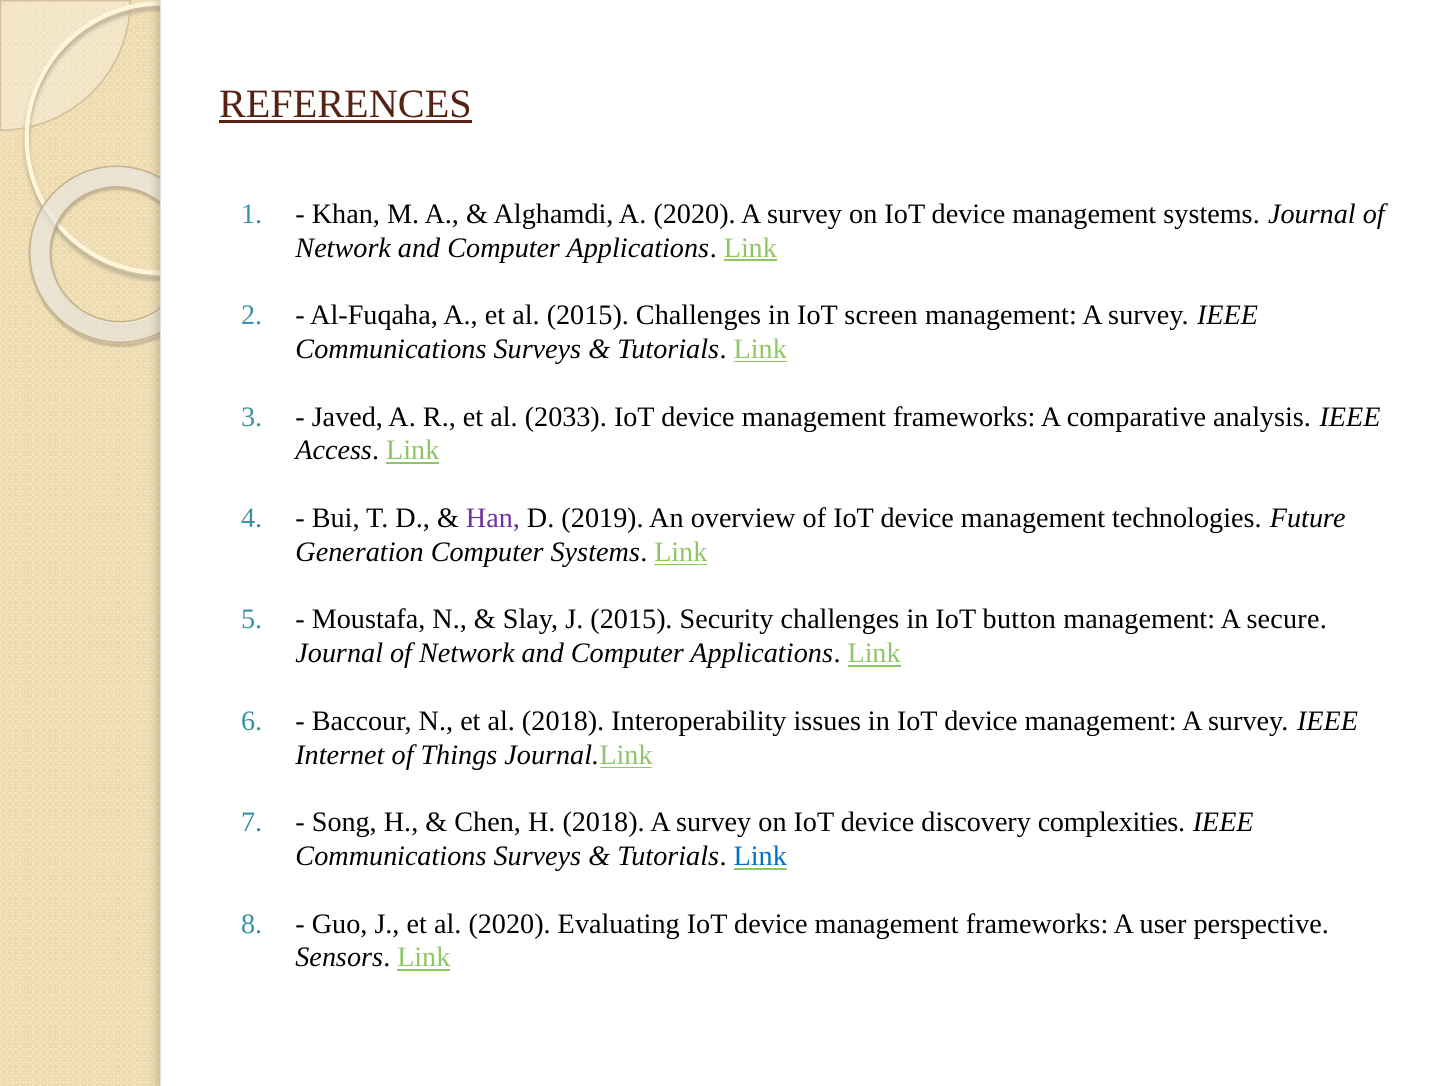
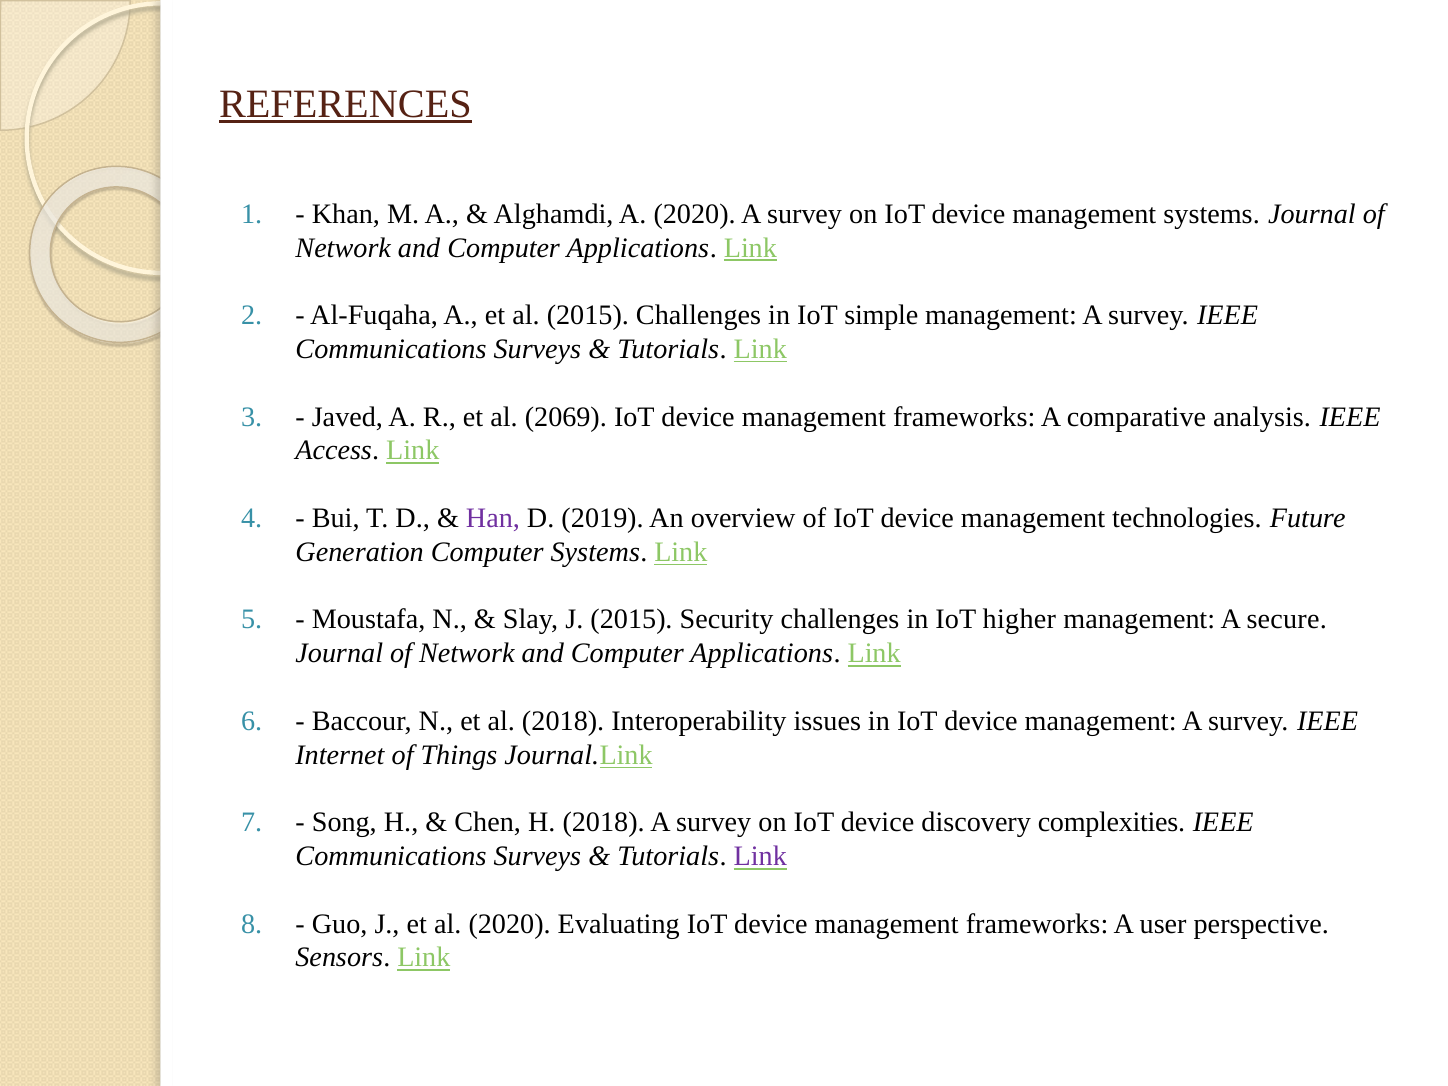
screen: screen -> simple
2033: 2033 -> 2069
button: button -> higher
Link at (760, 856) colour: blue -> purple
